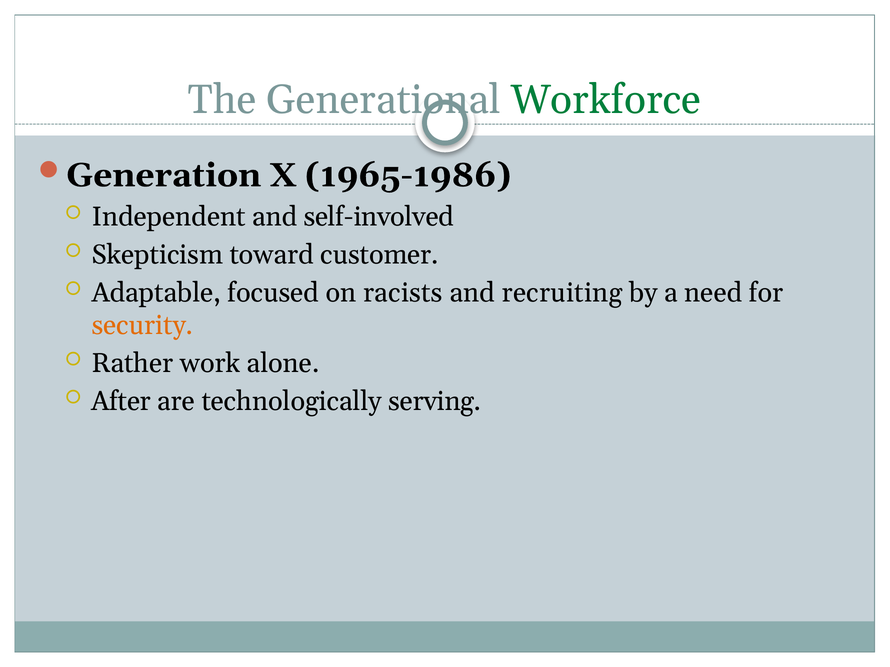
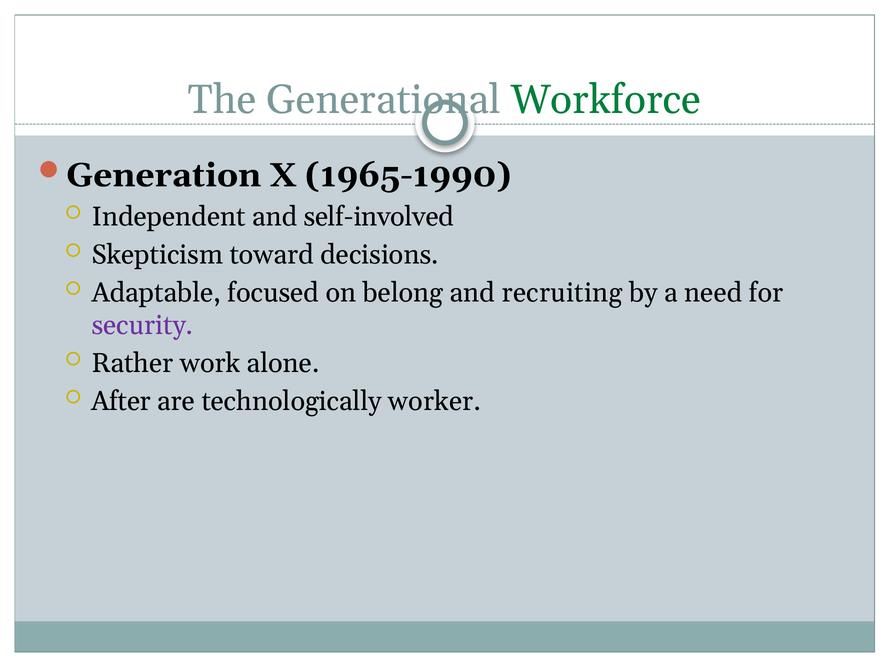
1965-1986: 1965-1986 -> 1965-1990
customer: customer -> decisions
racists: racists -> belong
security colour: orange -> purple
serving: serving -> worker
